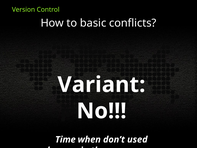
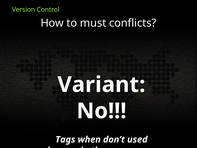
basic: basic -> must
Time: Time -> Tags
